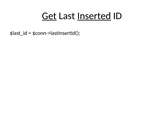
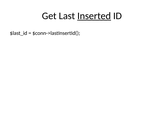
Get underline: present -> none
